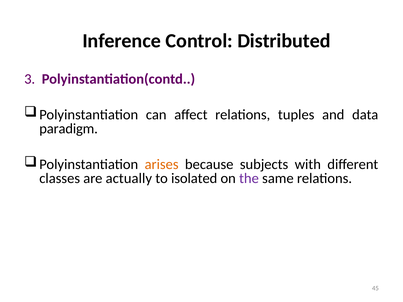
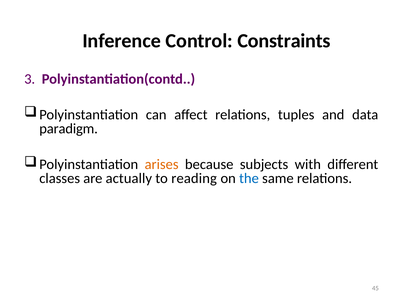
Distributed: Distributed -> Constraints
isolated: isolated -> reading
the colour: purple -> blue
